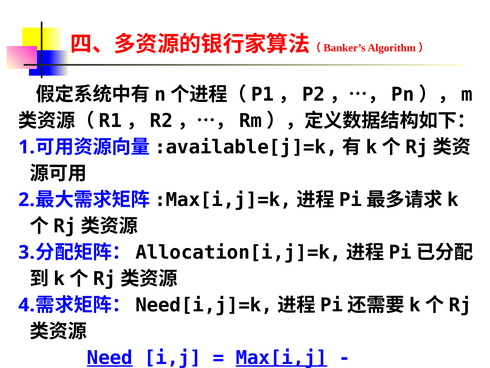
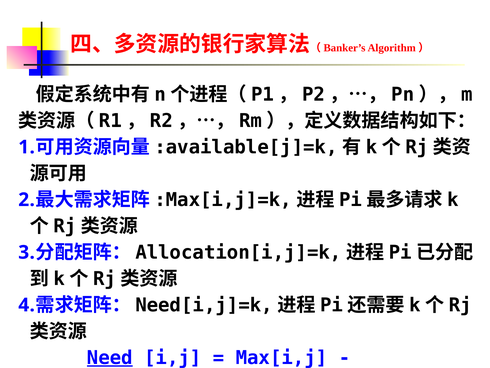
Max[i,j underline: present -> none
